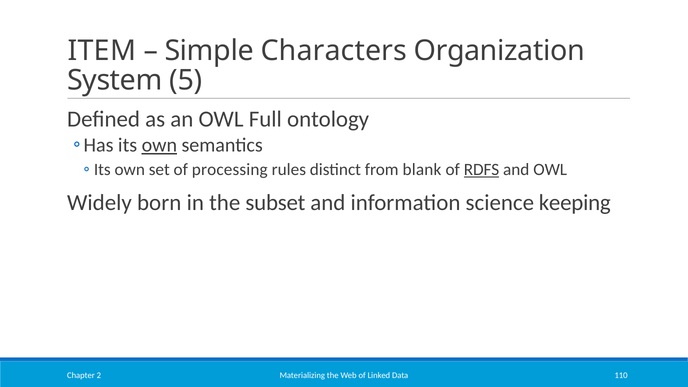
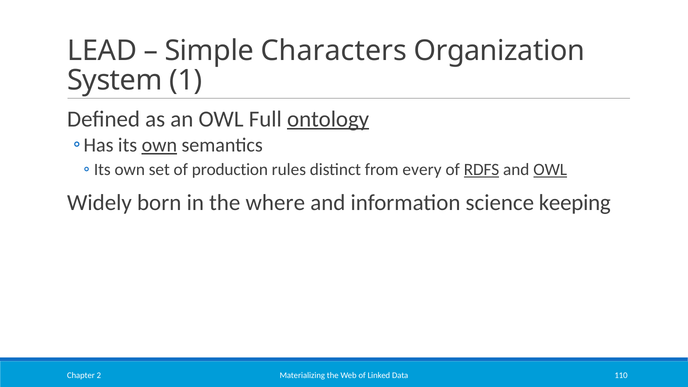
ITEM: ITEM -> LEAD
5: 5 -> 1
ontology underline: none -> present
processing: processing -> production
blank: blank -> every
OWL at (550, 170) underline: none -> present
subset: subset -> where
